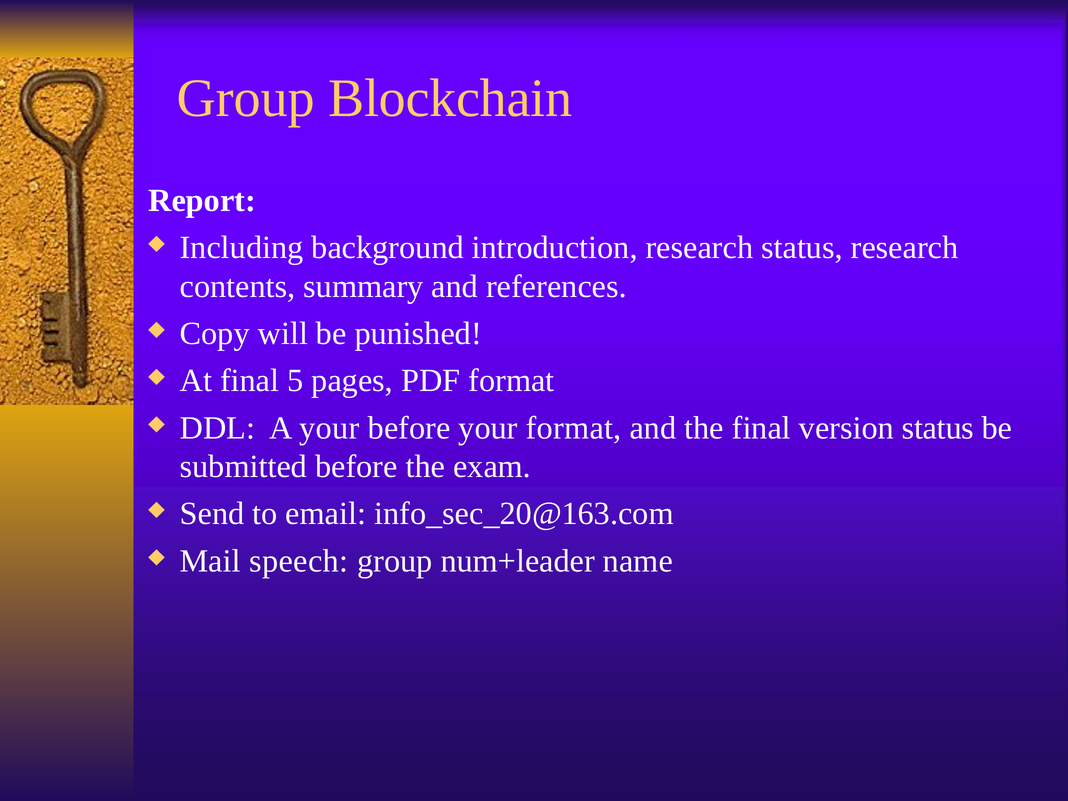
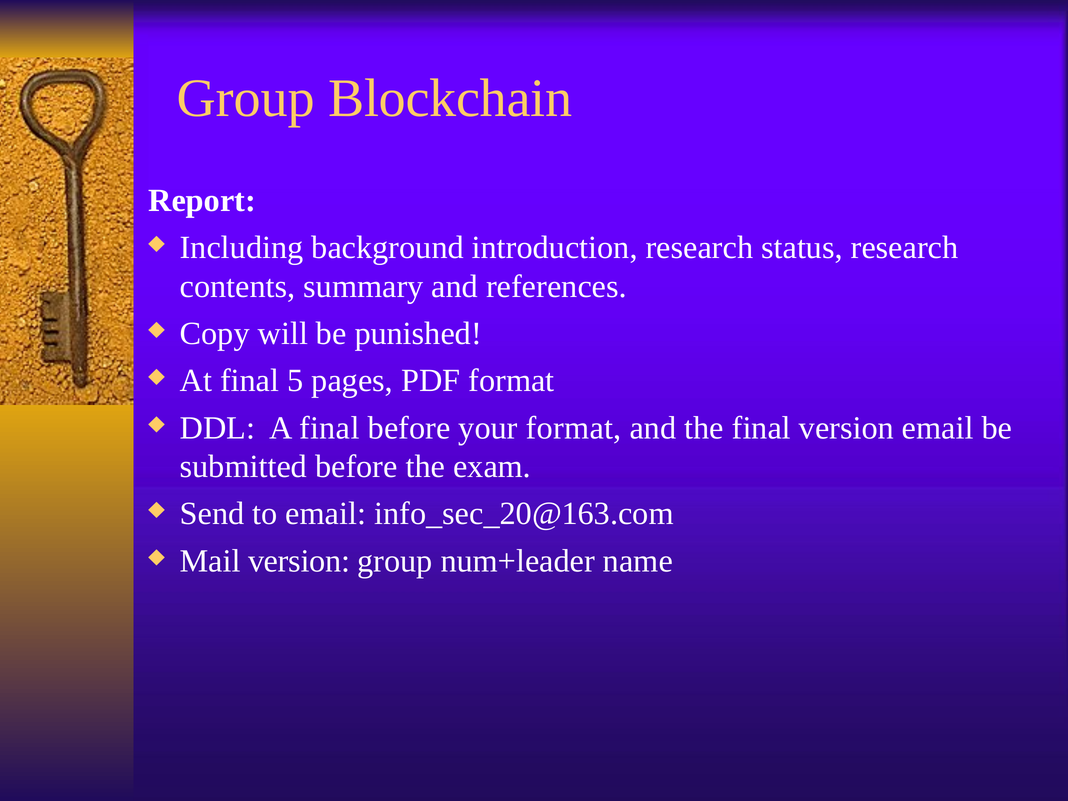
A your: your -> final
version status: status -> email
Mail speech: speech -> version
